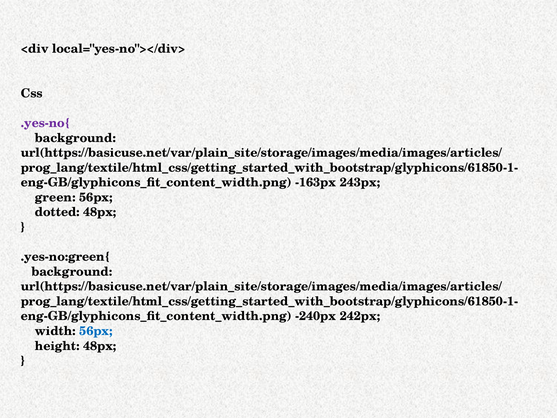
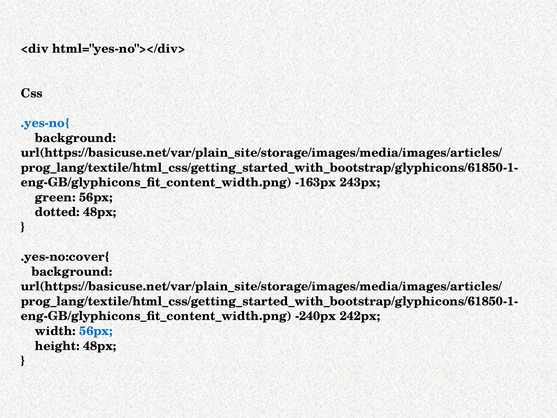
local="yes-no"></div>: local="yes-no"></div> -> html="yes-no"></div>
.yes-no{ colour: purple -> blue
.yes-no:green{: .yes-no:green{ -> .yes-no:cover{
